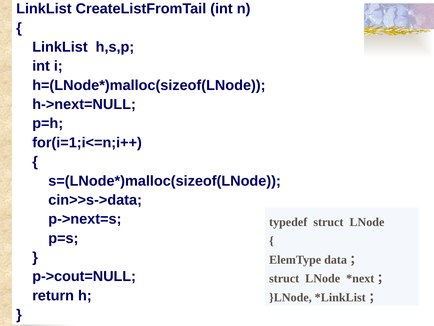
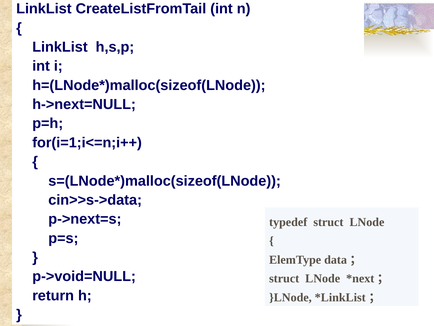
p->cout=NULL: p->cout=NULL -> p->void=NULL
